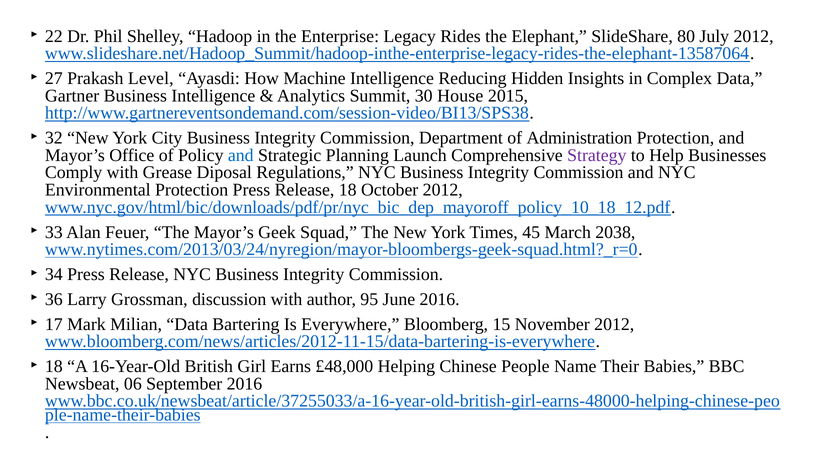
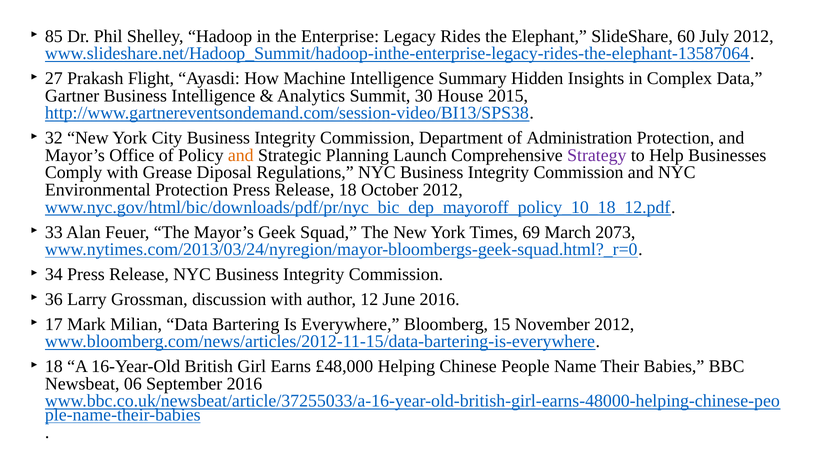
22: 22 -> 85
80: 80 -> 60
Level: Level -> Flight
Reducing: Reducing -> Summary
and at (241, 155) colour: blue -> orange
45: 45 -> 69
2038: 2038 -> 2073
95: 95 -> 12
